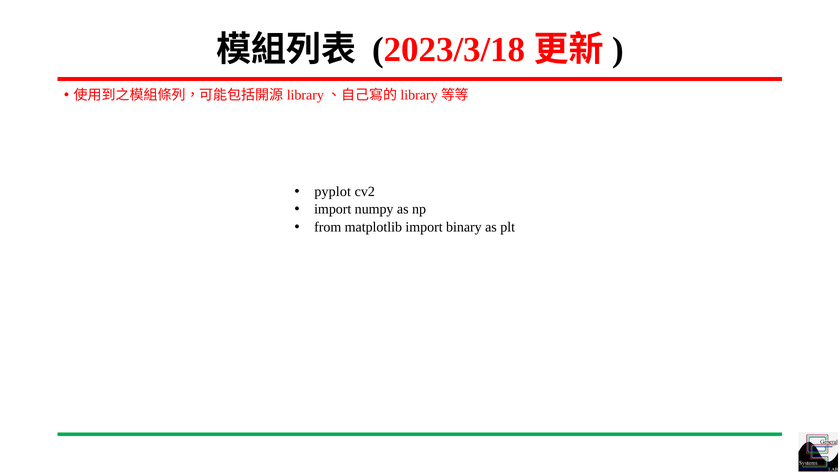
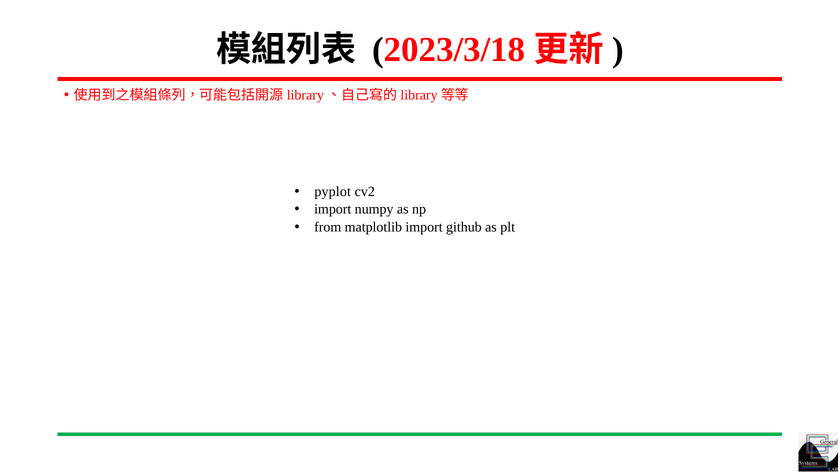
binary: binary -> github
